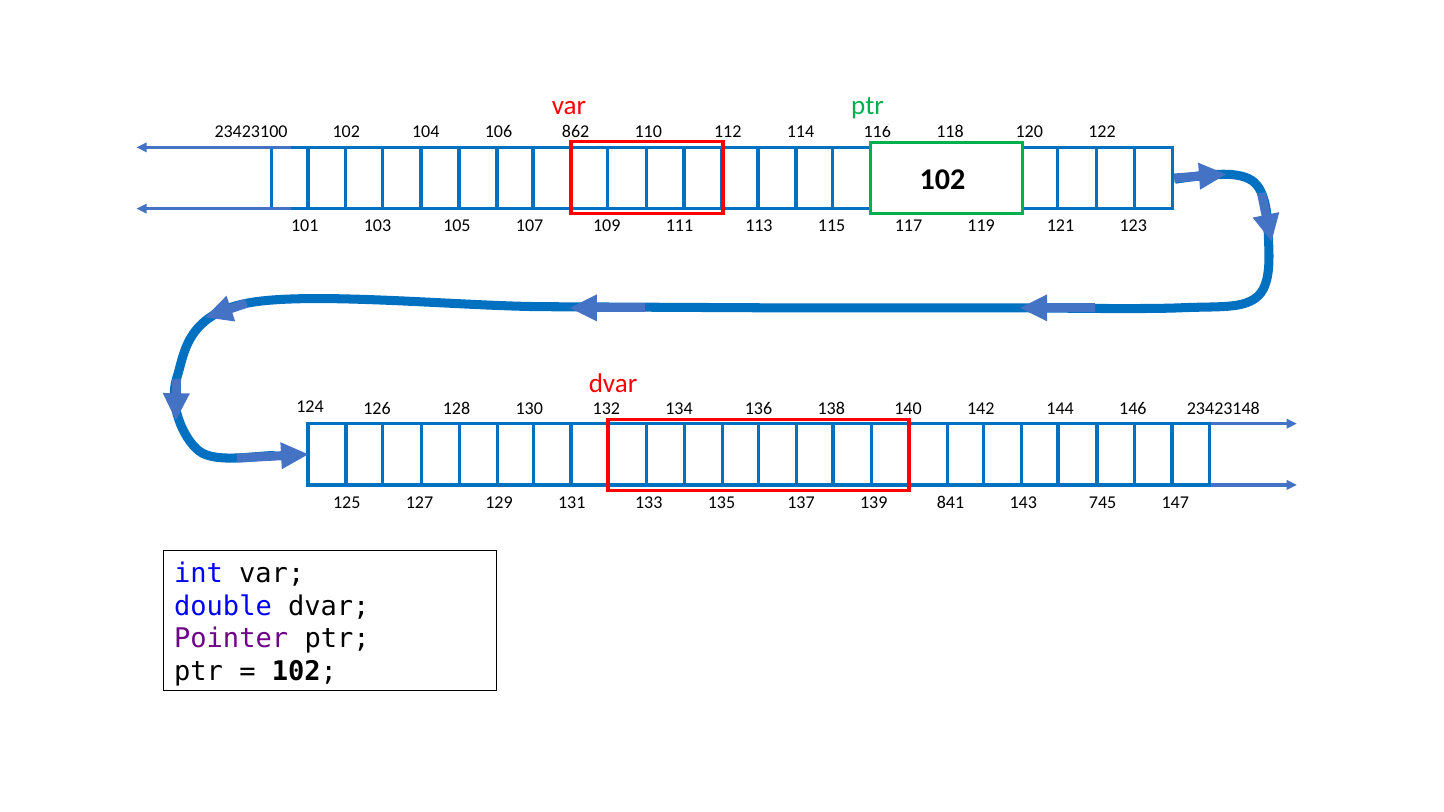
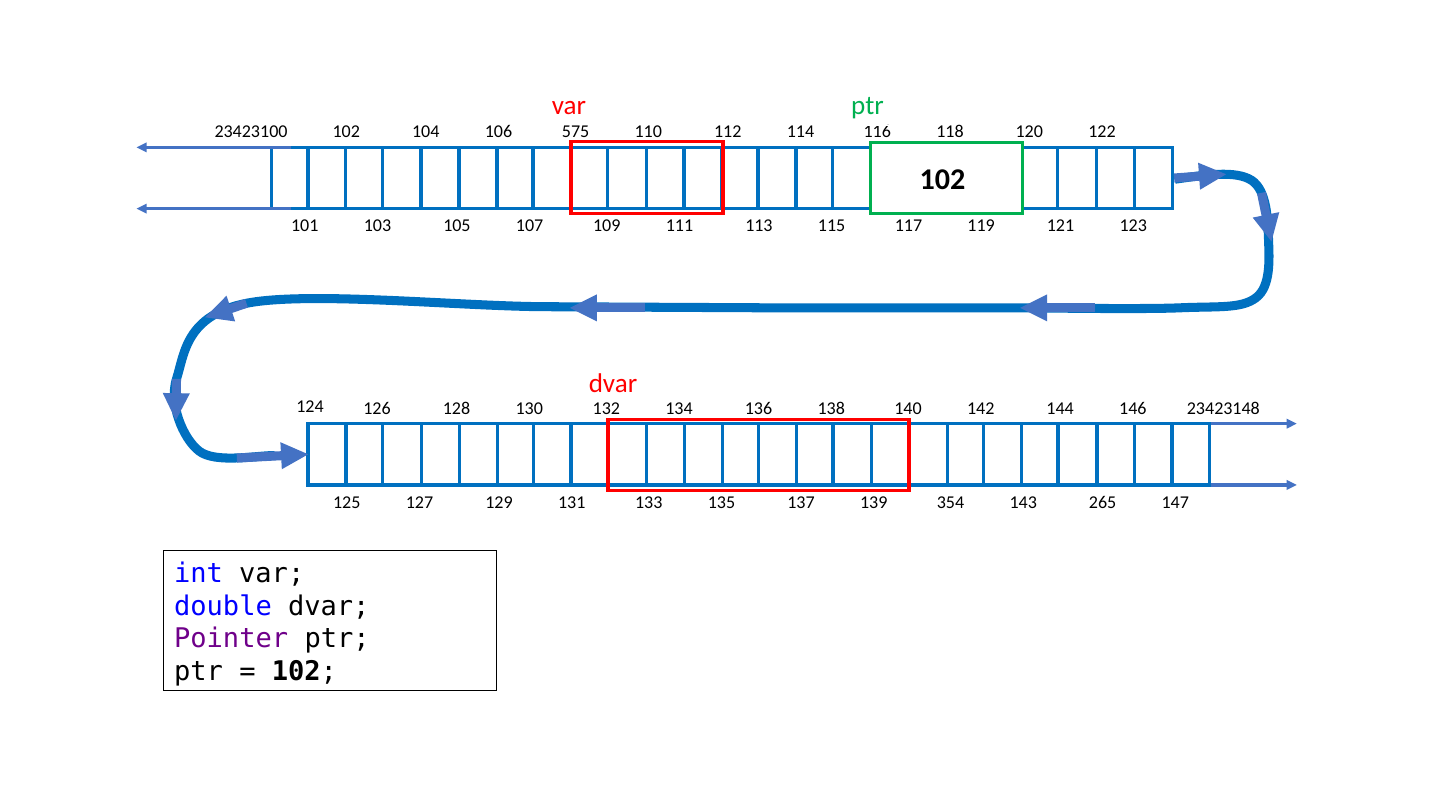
862: 862 -> 575
841: 841 -> 354
745: 745 -> 265
